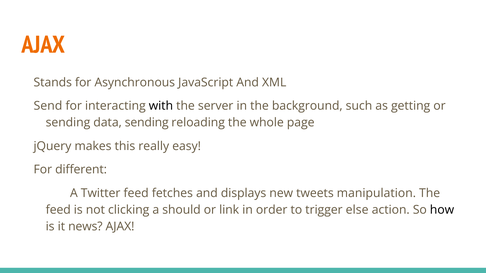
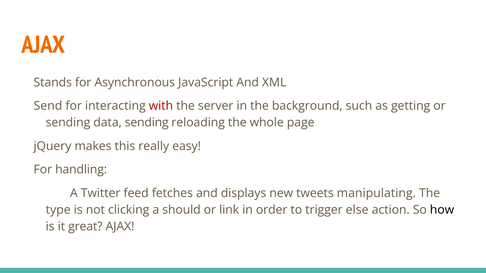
with colour: black -> red
different: different -> handling
manipulation: manipulation -> manipulating
feed at (58, 210): feed -> type
news: news -> great
